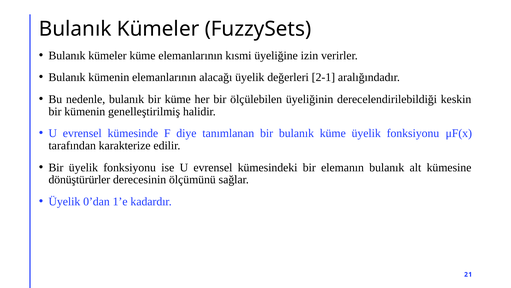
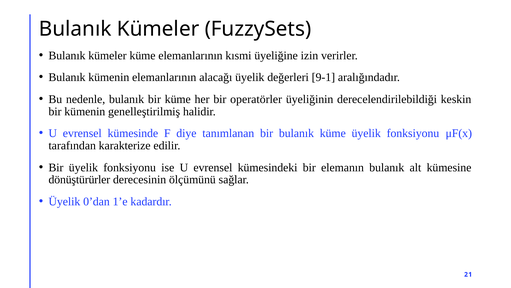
2-1: 2-1 -> 9-1
ölçülebilen: ölçülebilen -> operatörler
